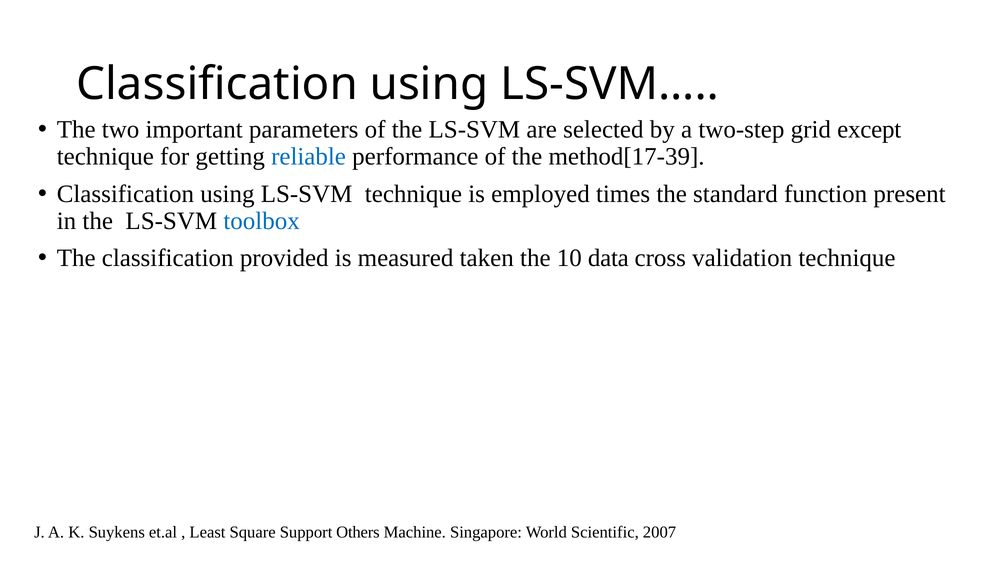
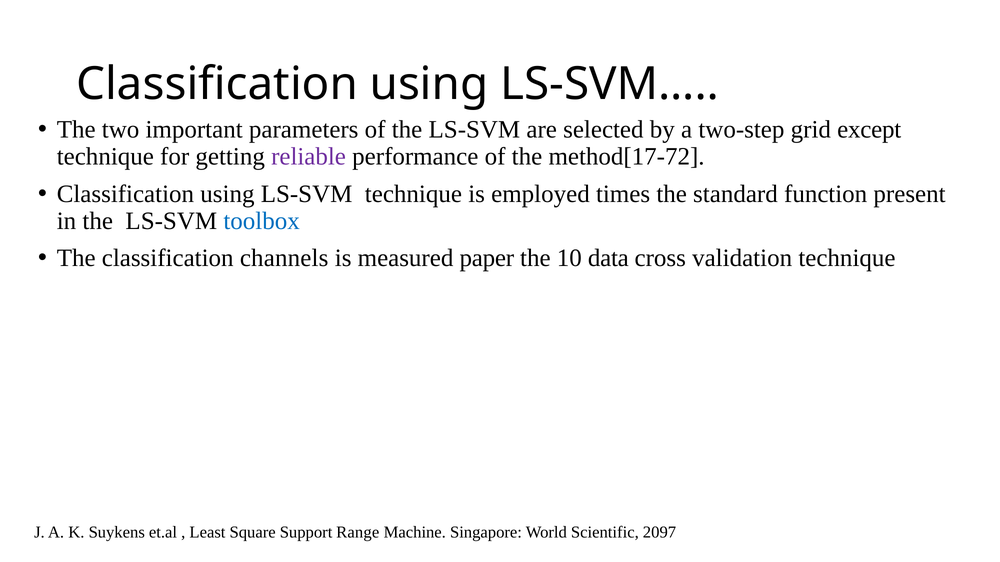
reliable colour: blue -> purple
method[17-39: method[17-39 -> method[17-72
provided: provided -> channels
taken: taken -> paper
Others: Others -> Range
2007: 2007 -> 2097
